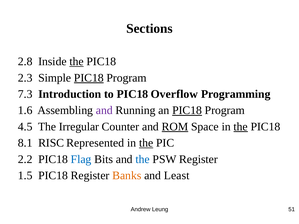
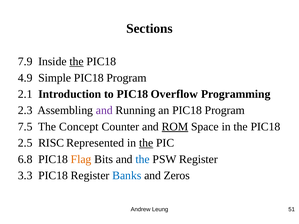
2.8: 2.8 -> 7.9
2.3: 2.3 -> 4.9
PIC18 at (89, 78) underline: present -> none
7.3: 7.3 -> 2.1
1.6: 1.6 -> 2.3
PIC18 at (187, 110) underline: present -> none
4.5: 4.5 -> 7.5
Irregular: Irregular -> Concept
the at (241, 127) underline: present -> none
8.1: 8.1 -> 2.5
2.2: 2.2 -> 6.8
Flag colour: blue -> orange
1.5: 1.5 -> 3.3
Banks colour: orange -> blue
Least: Least -> Zeros
